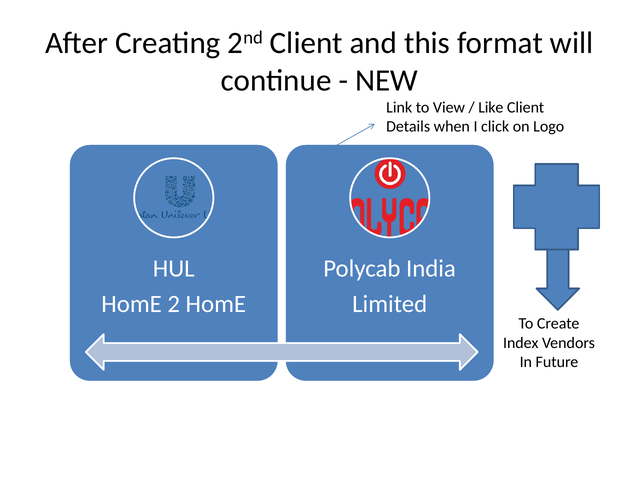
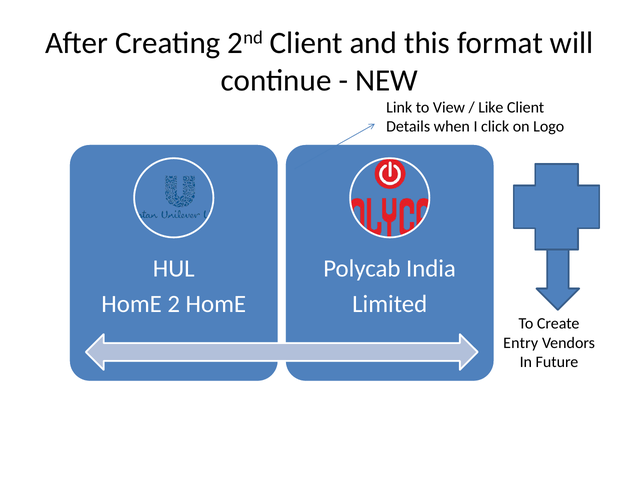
Index: Index -> Entry
